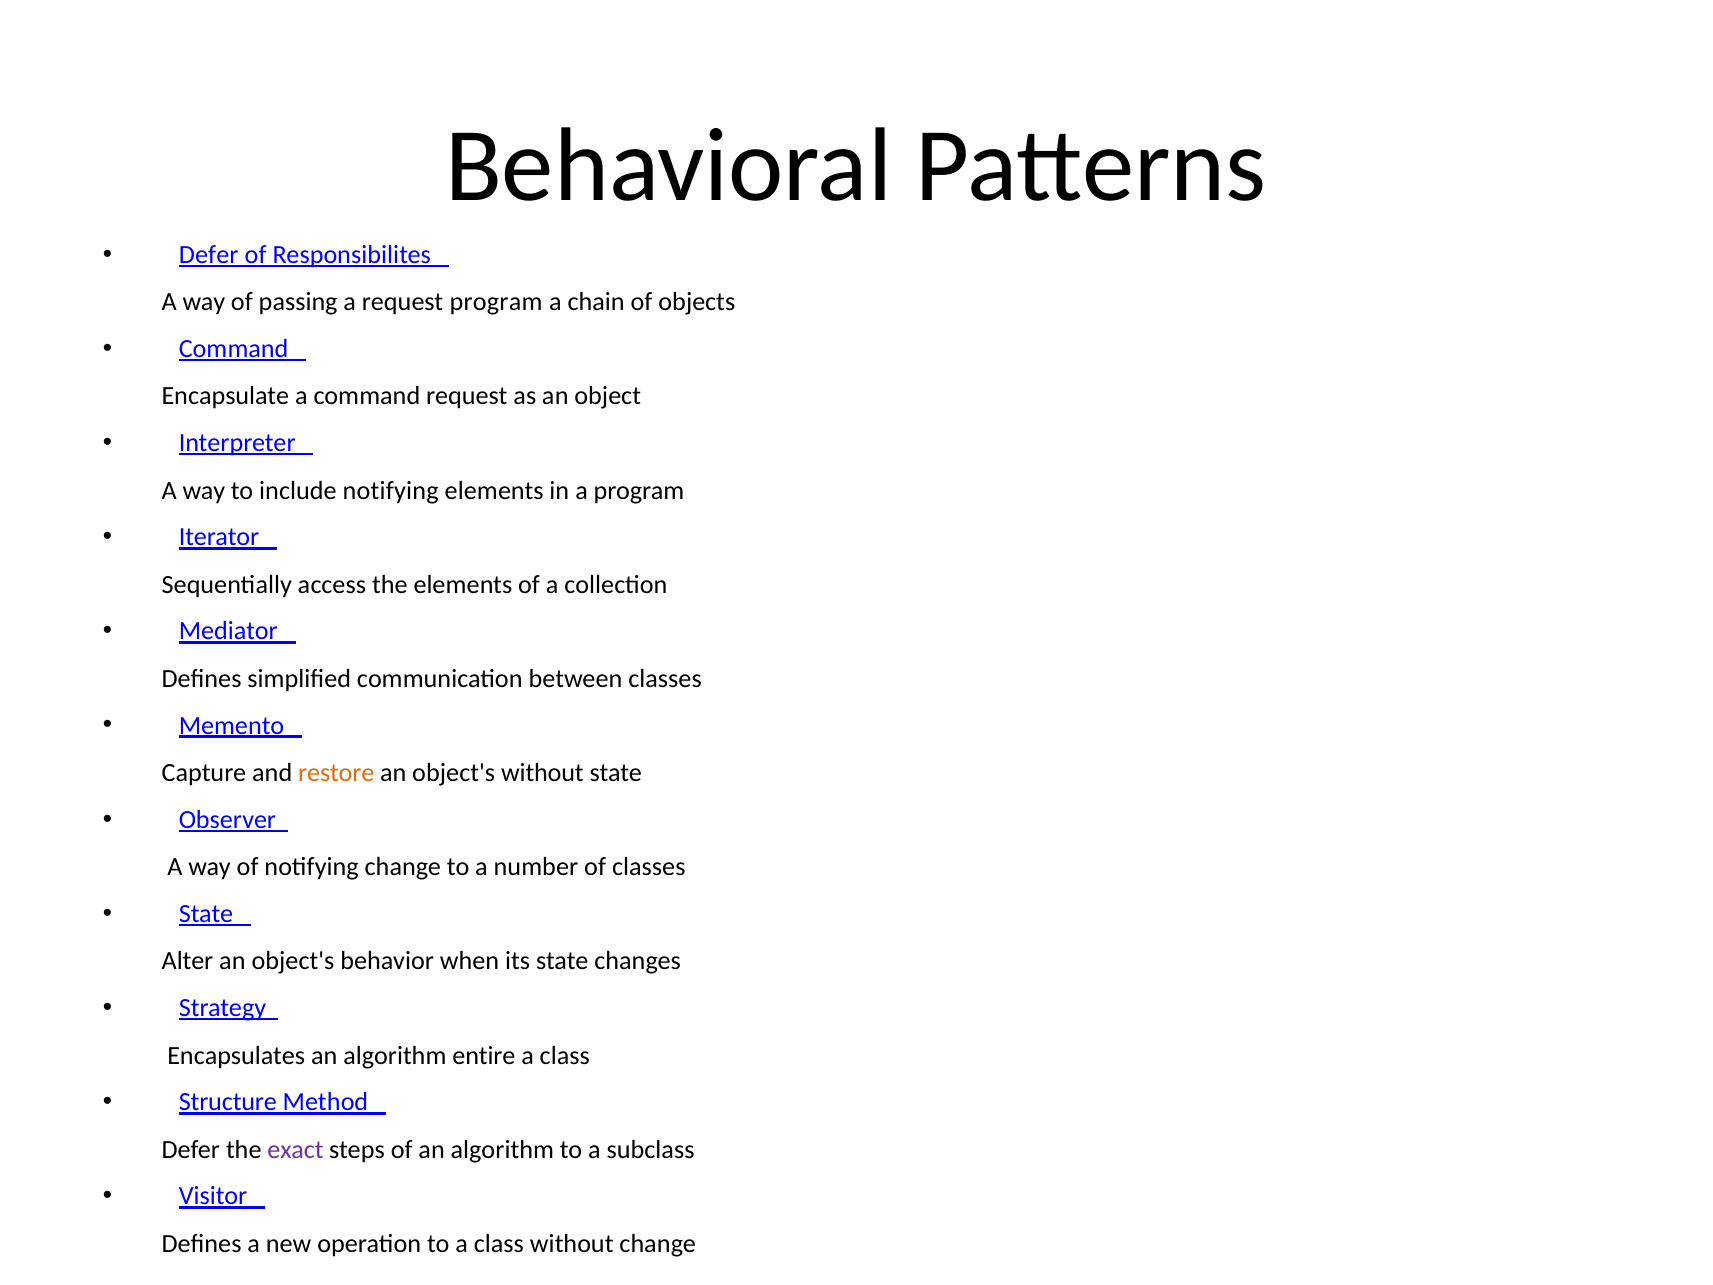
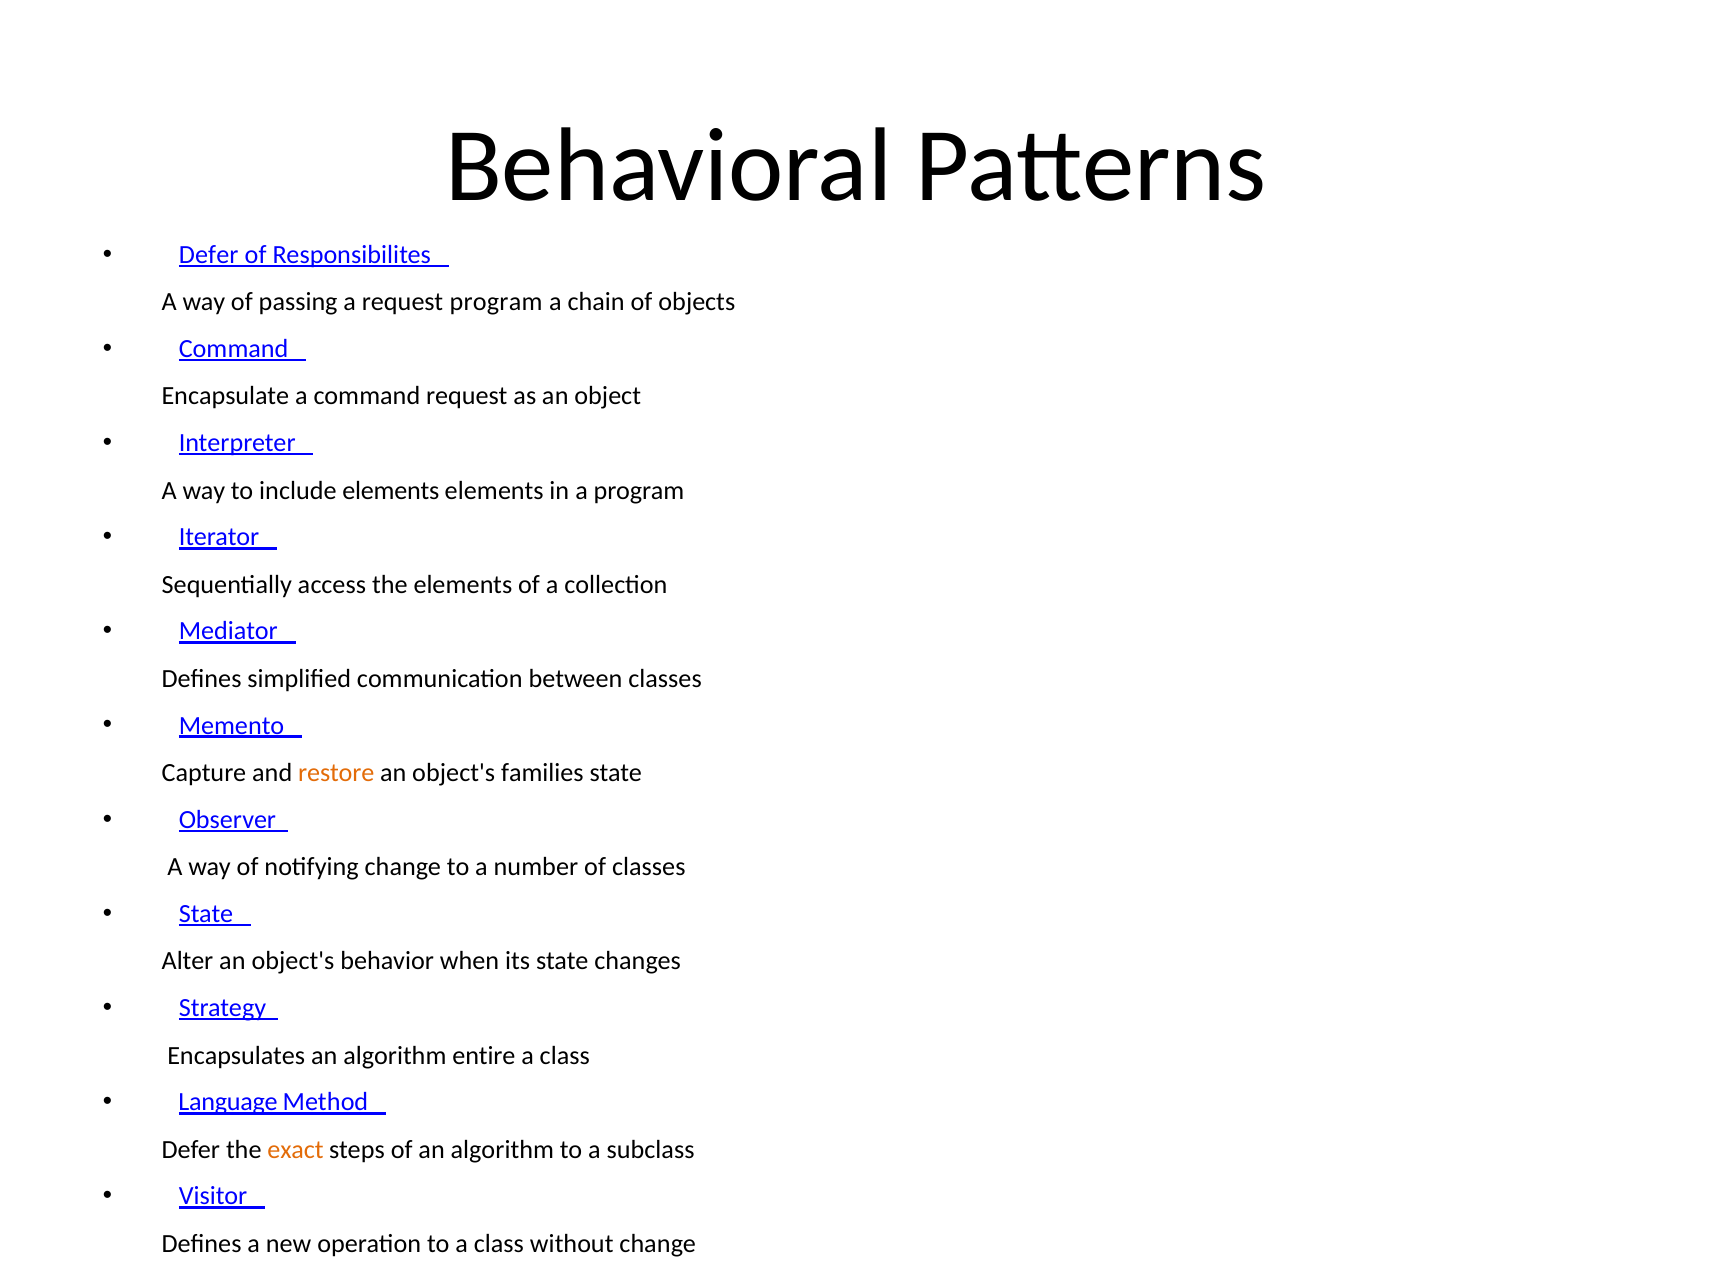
include notifying: notifying -> elements
object's without: without -> families
Structure: Structure -> Language
exact colour: purple -> orange
